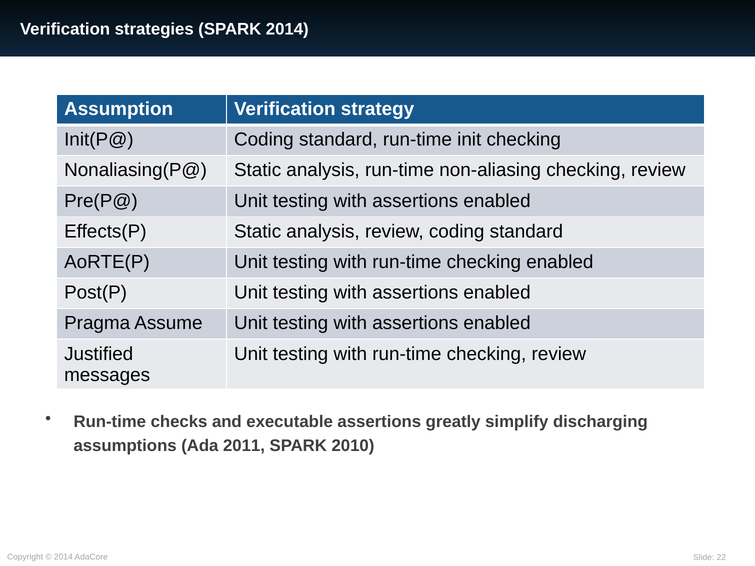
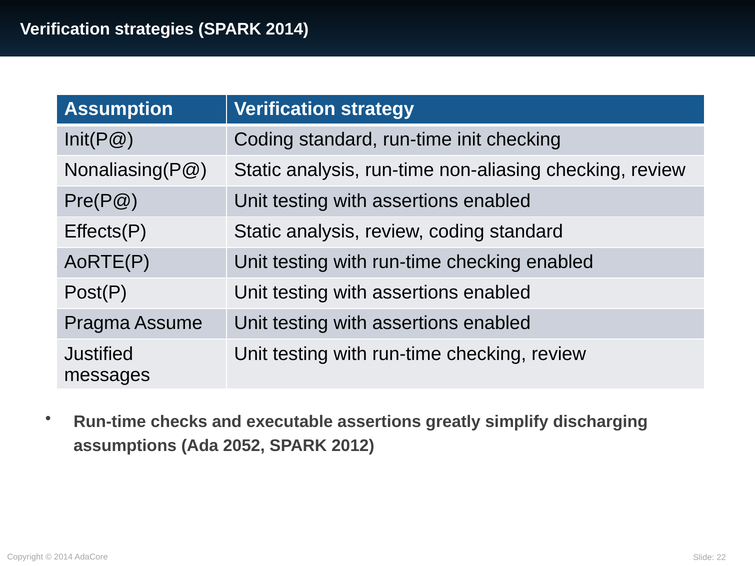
2011: 2011 -> 2052
2010: 2010 -> 2012
